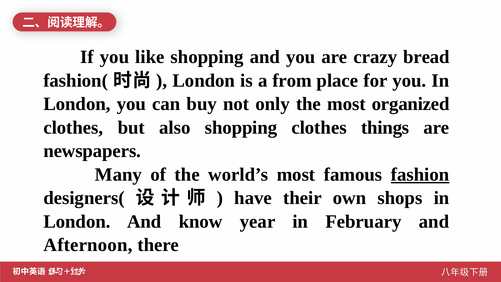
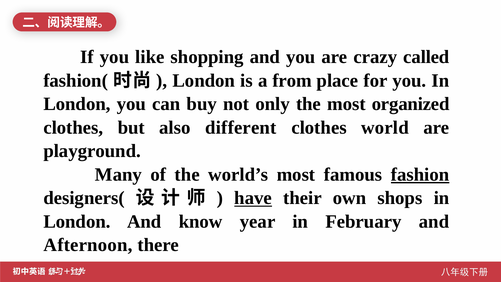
bread: bread -> called
also shopping: shopping -> different
things: things -> world
newspapers: newspapers -> playground
have underline: none -> present
